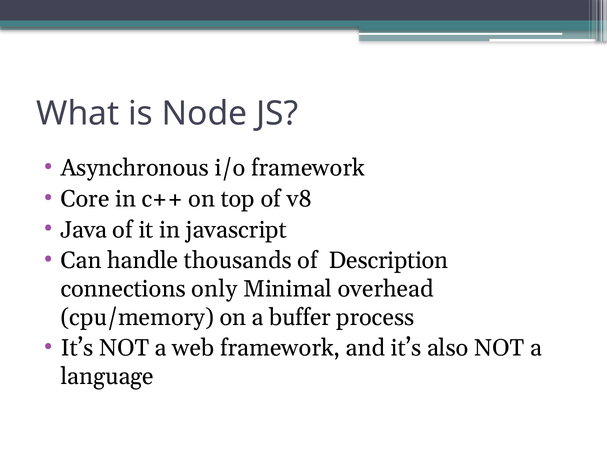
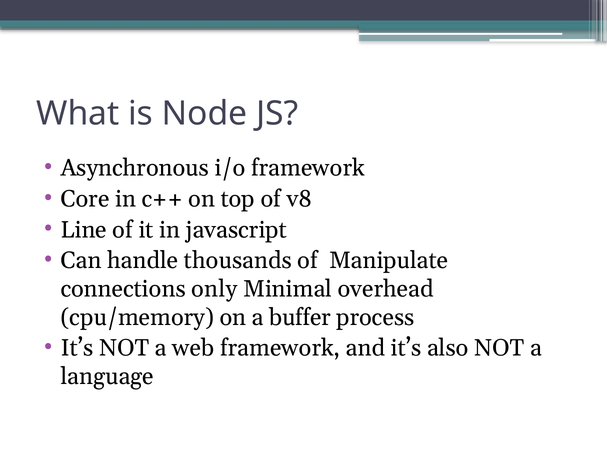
Java: Java -> Line
Description: Description -> Manipulate
